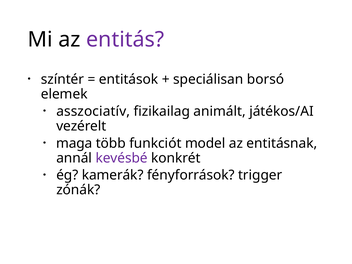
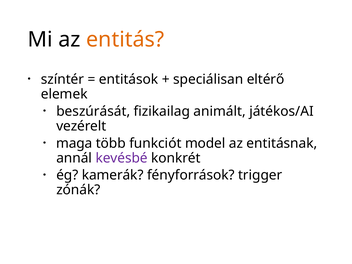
entitás colour: purple -> orange
borsó: borsó -> eltérő
asszociatív: asszociatív -> beszúrását
